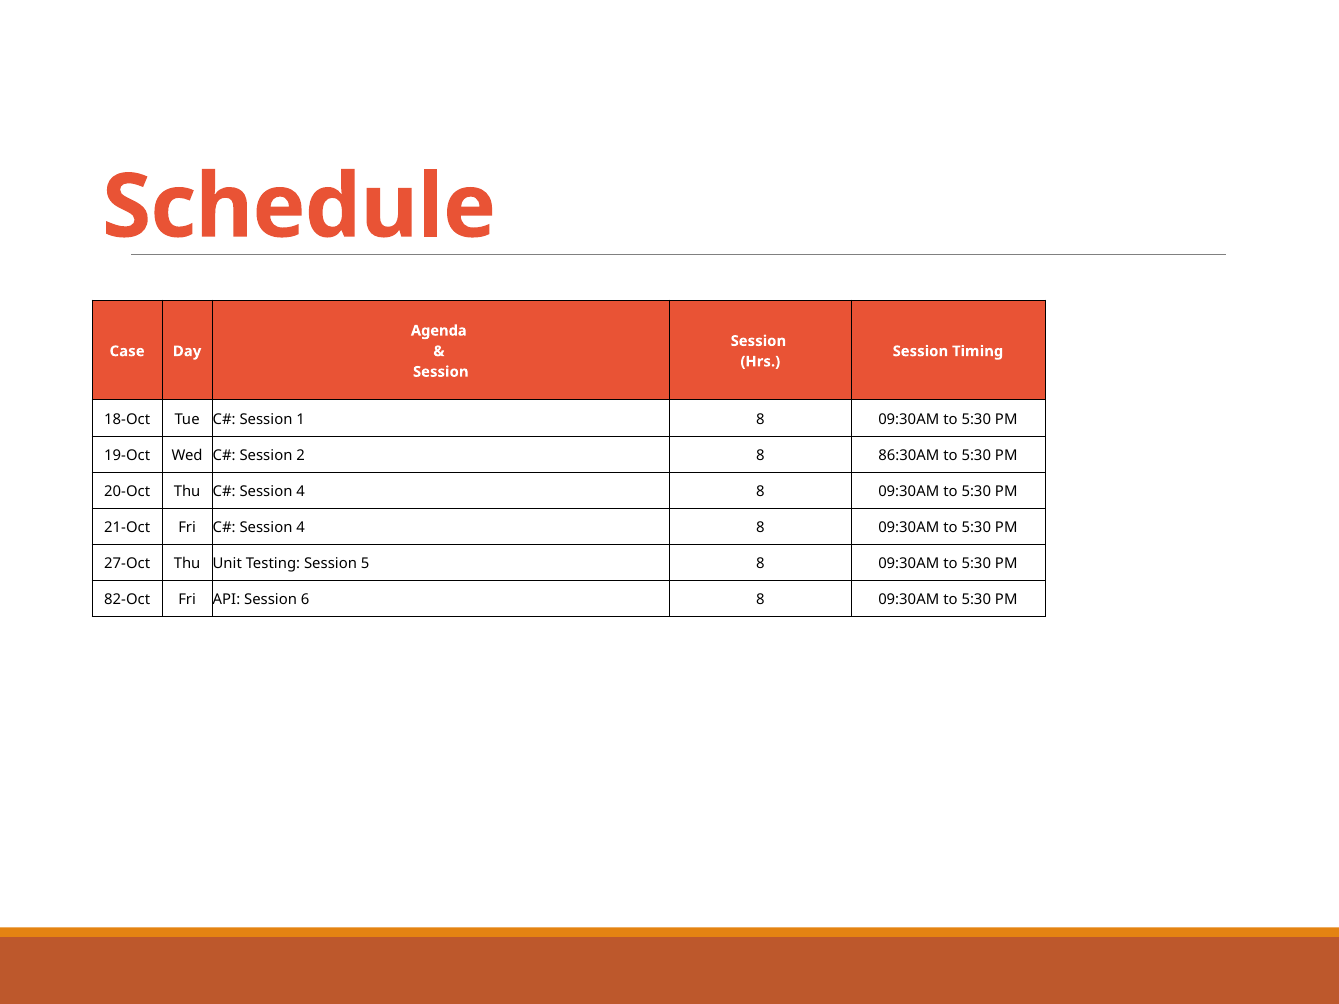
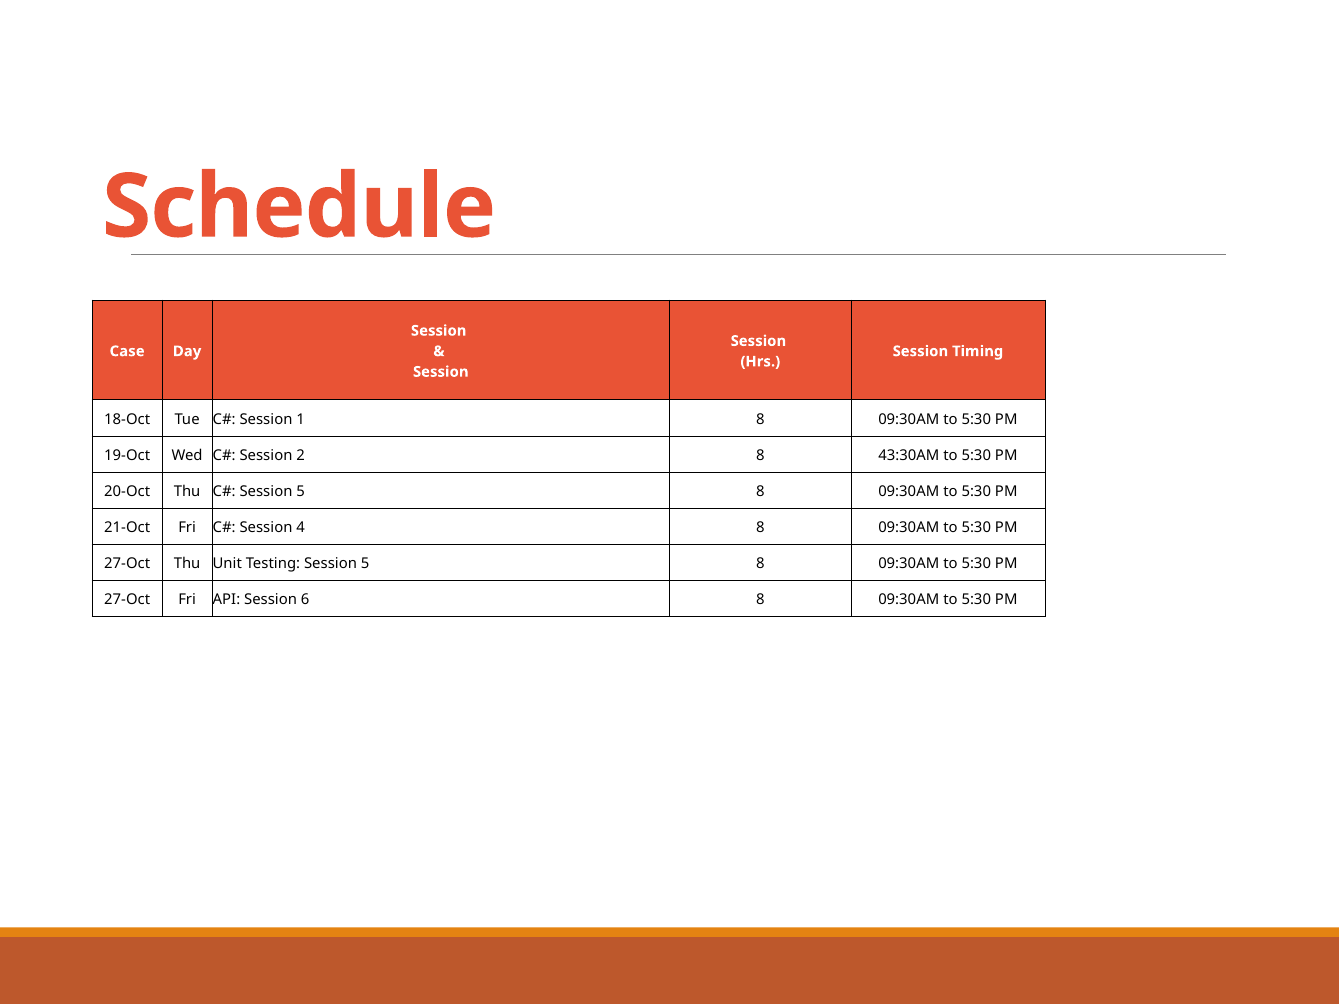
Agenda at (439, 331): Agenda -> Session
86:30AM: 86:30AM -> 43:30AM
4 at (301, 491): 4 -> 5
82-Oct at (127, 600): 82-Oct -> 27-Oct
